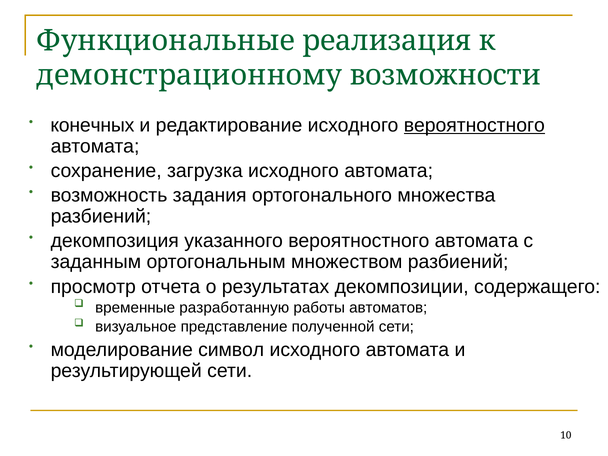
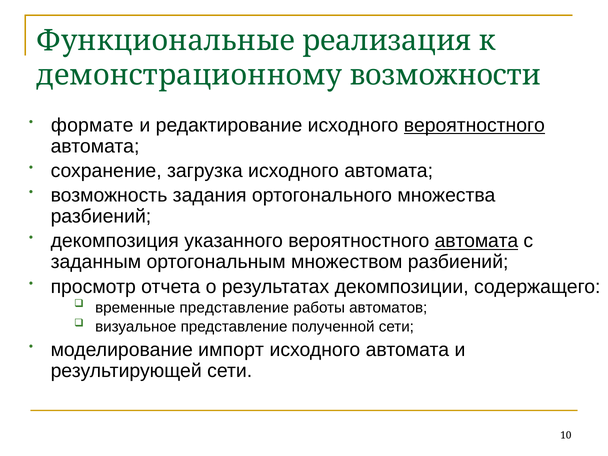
конечных: конечных -> формате
автомата at (476, 241) underline: none -> present
временные разработанную: разработанную -> представление
символ: символ -> импорт
